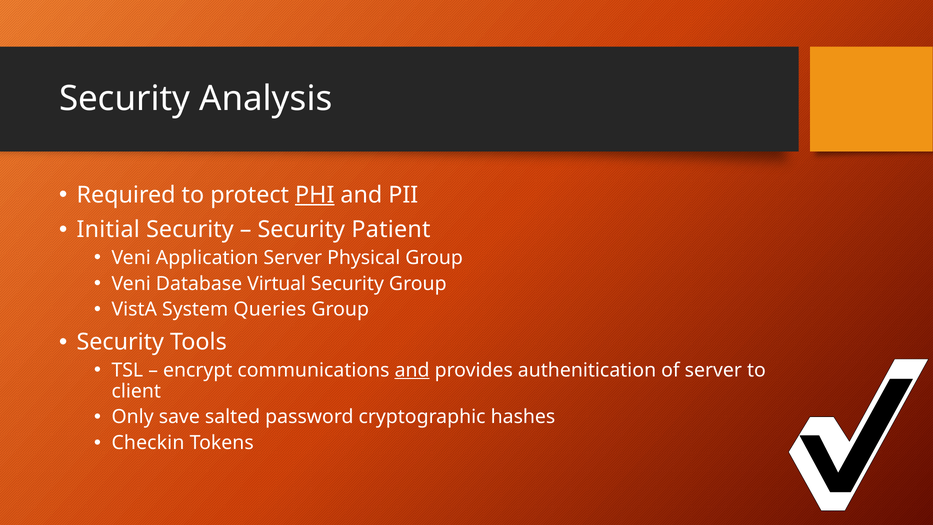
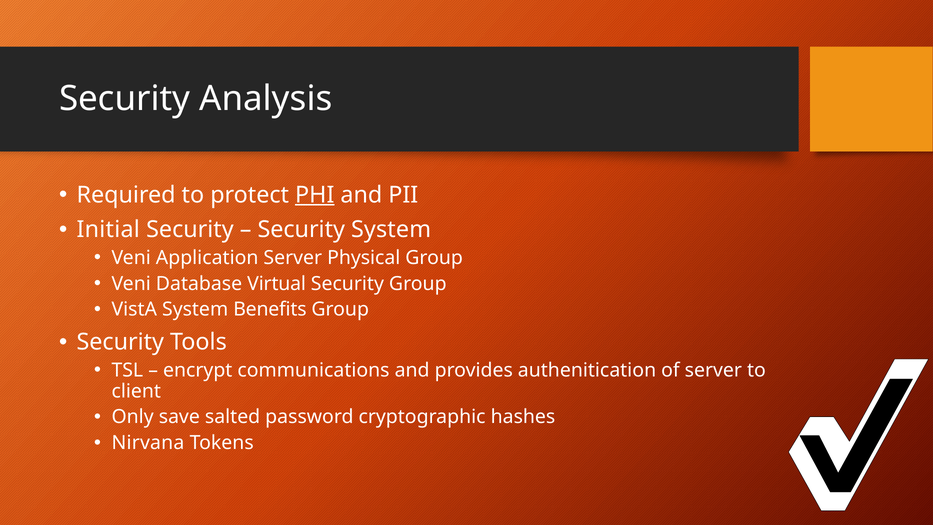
Security Patient: Patient -> System
Queries: Queries -> Benefits
and at (412, 370) underline: present -> none
Checkin: Checkin -> Nirvana
